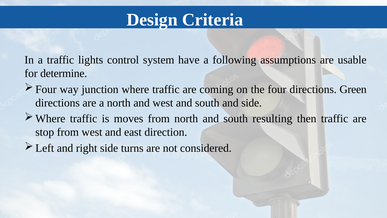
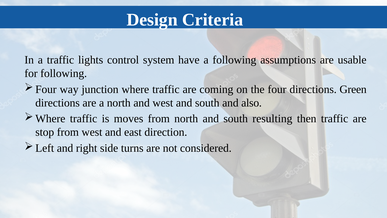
for determine: determine -> following
and side: side -> also
